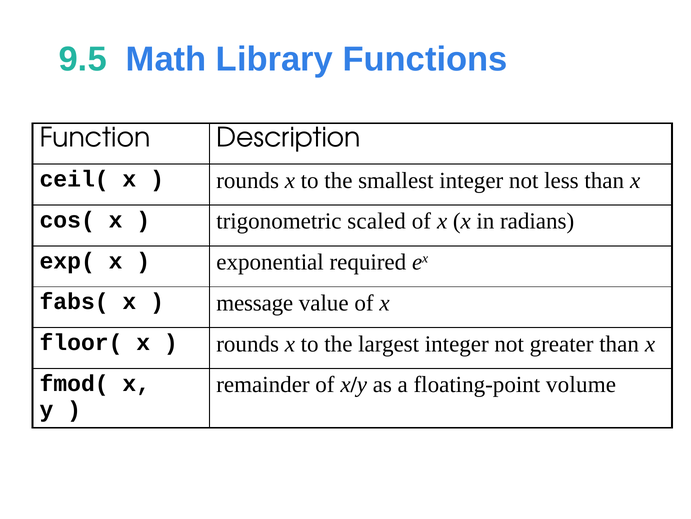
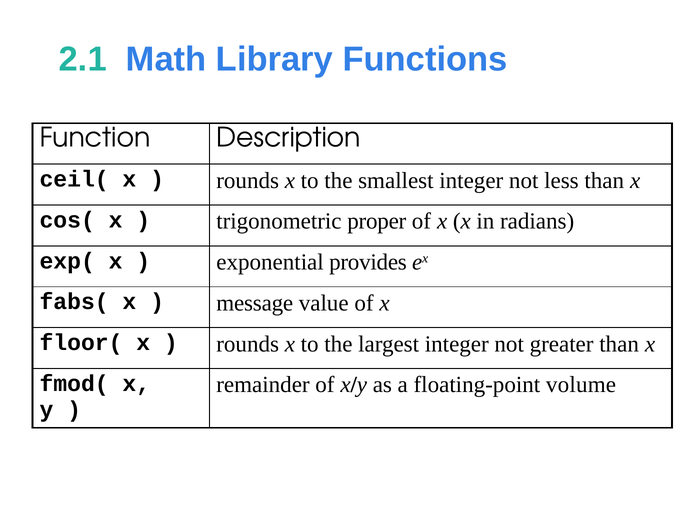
9.5: 9.5 -> 2.1
scaled: scaled -> proper
required: required -> provides
